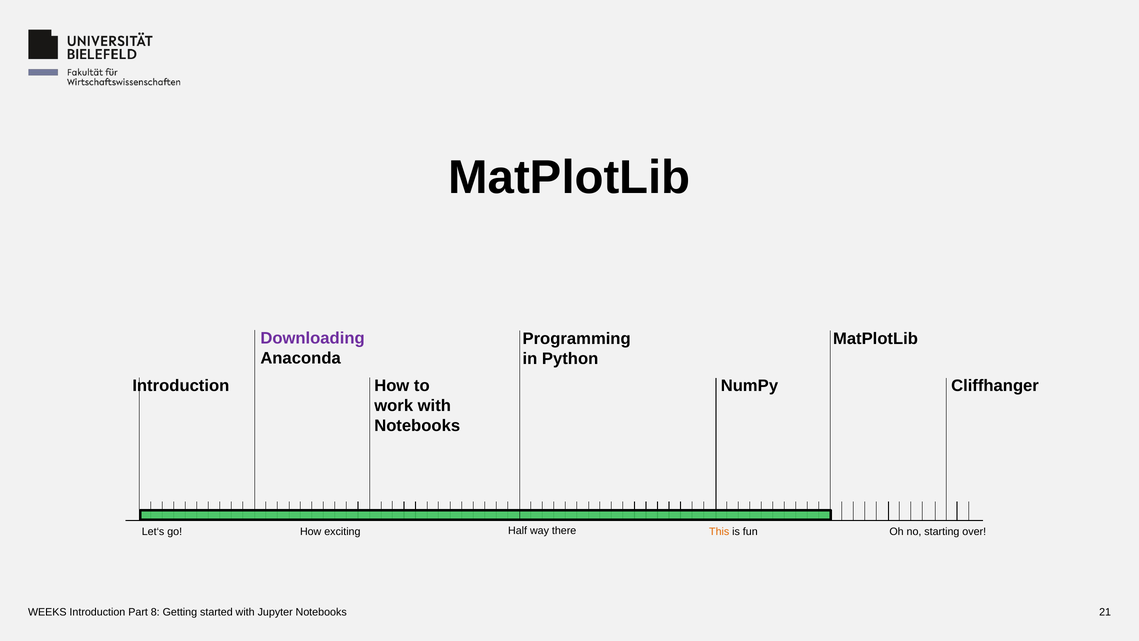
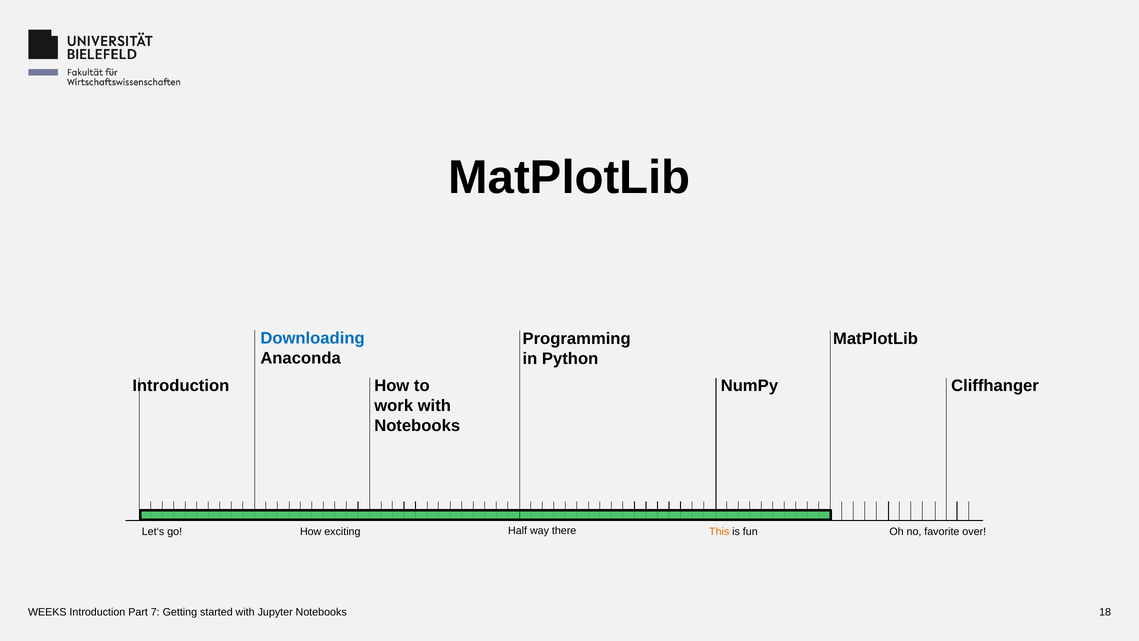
Downloading colour: purple -> blue
starting: starting -> favorite
8: 8 -> 7
21: 21 -> 18
